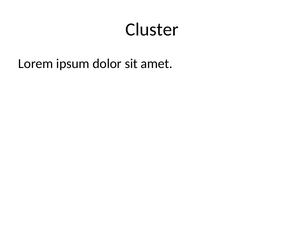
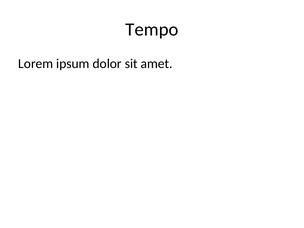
Cluster: Cluster -> Tempo
